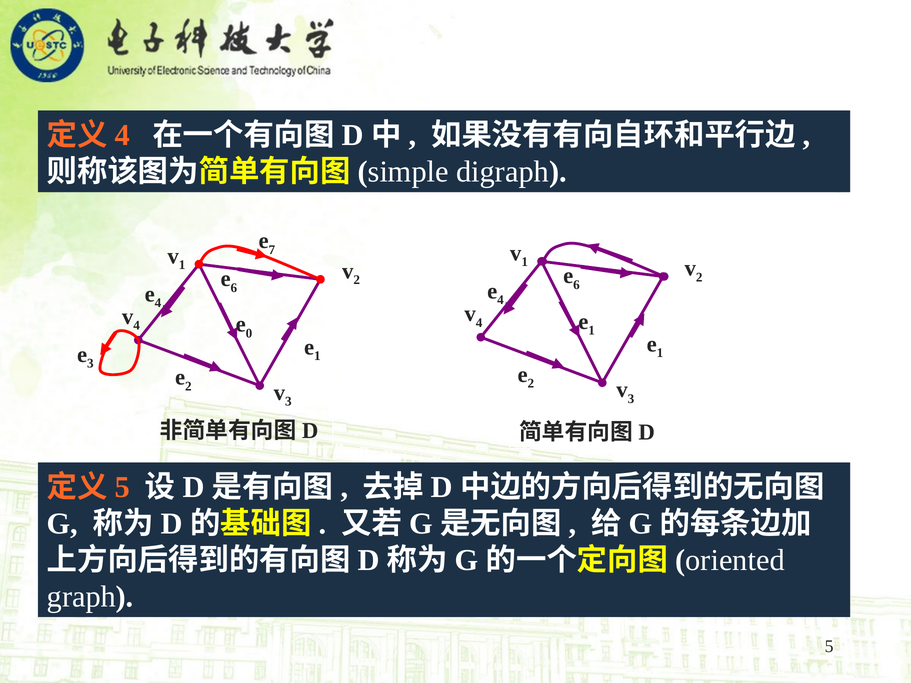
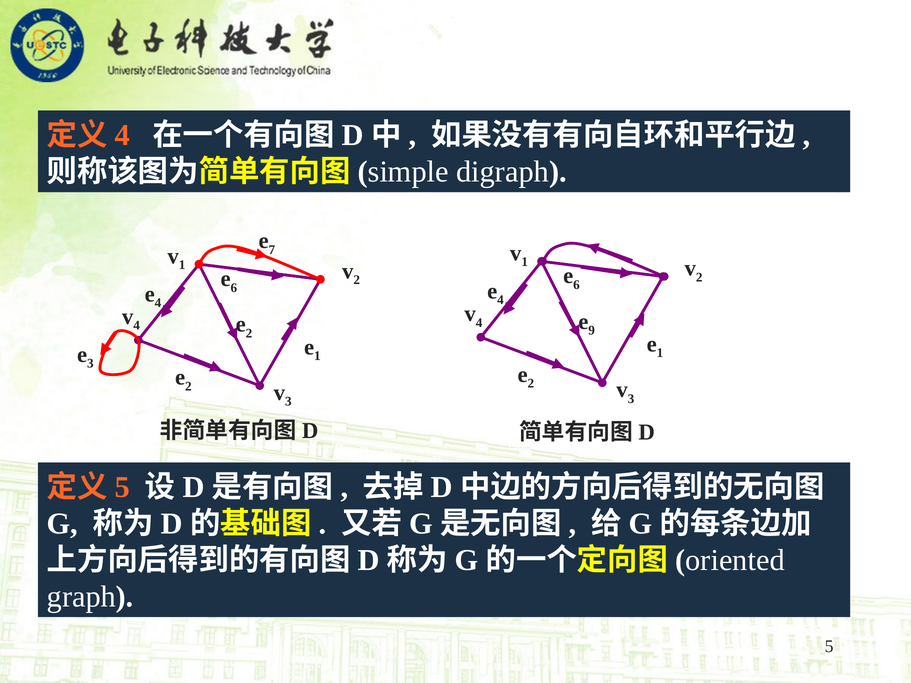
1 at (592, 330): 1 -> 9
0 at (249, 333): 0 -> 2
